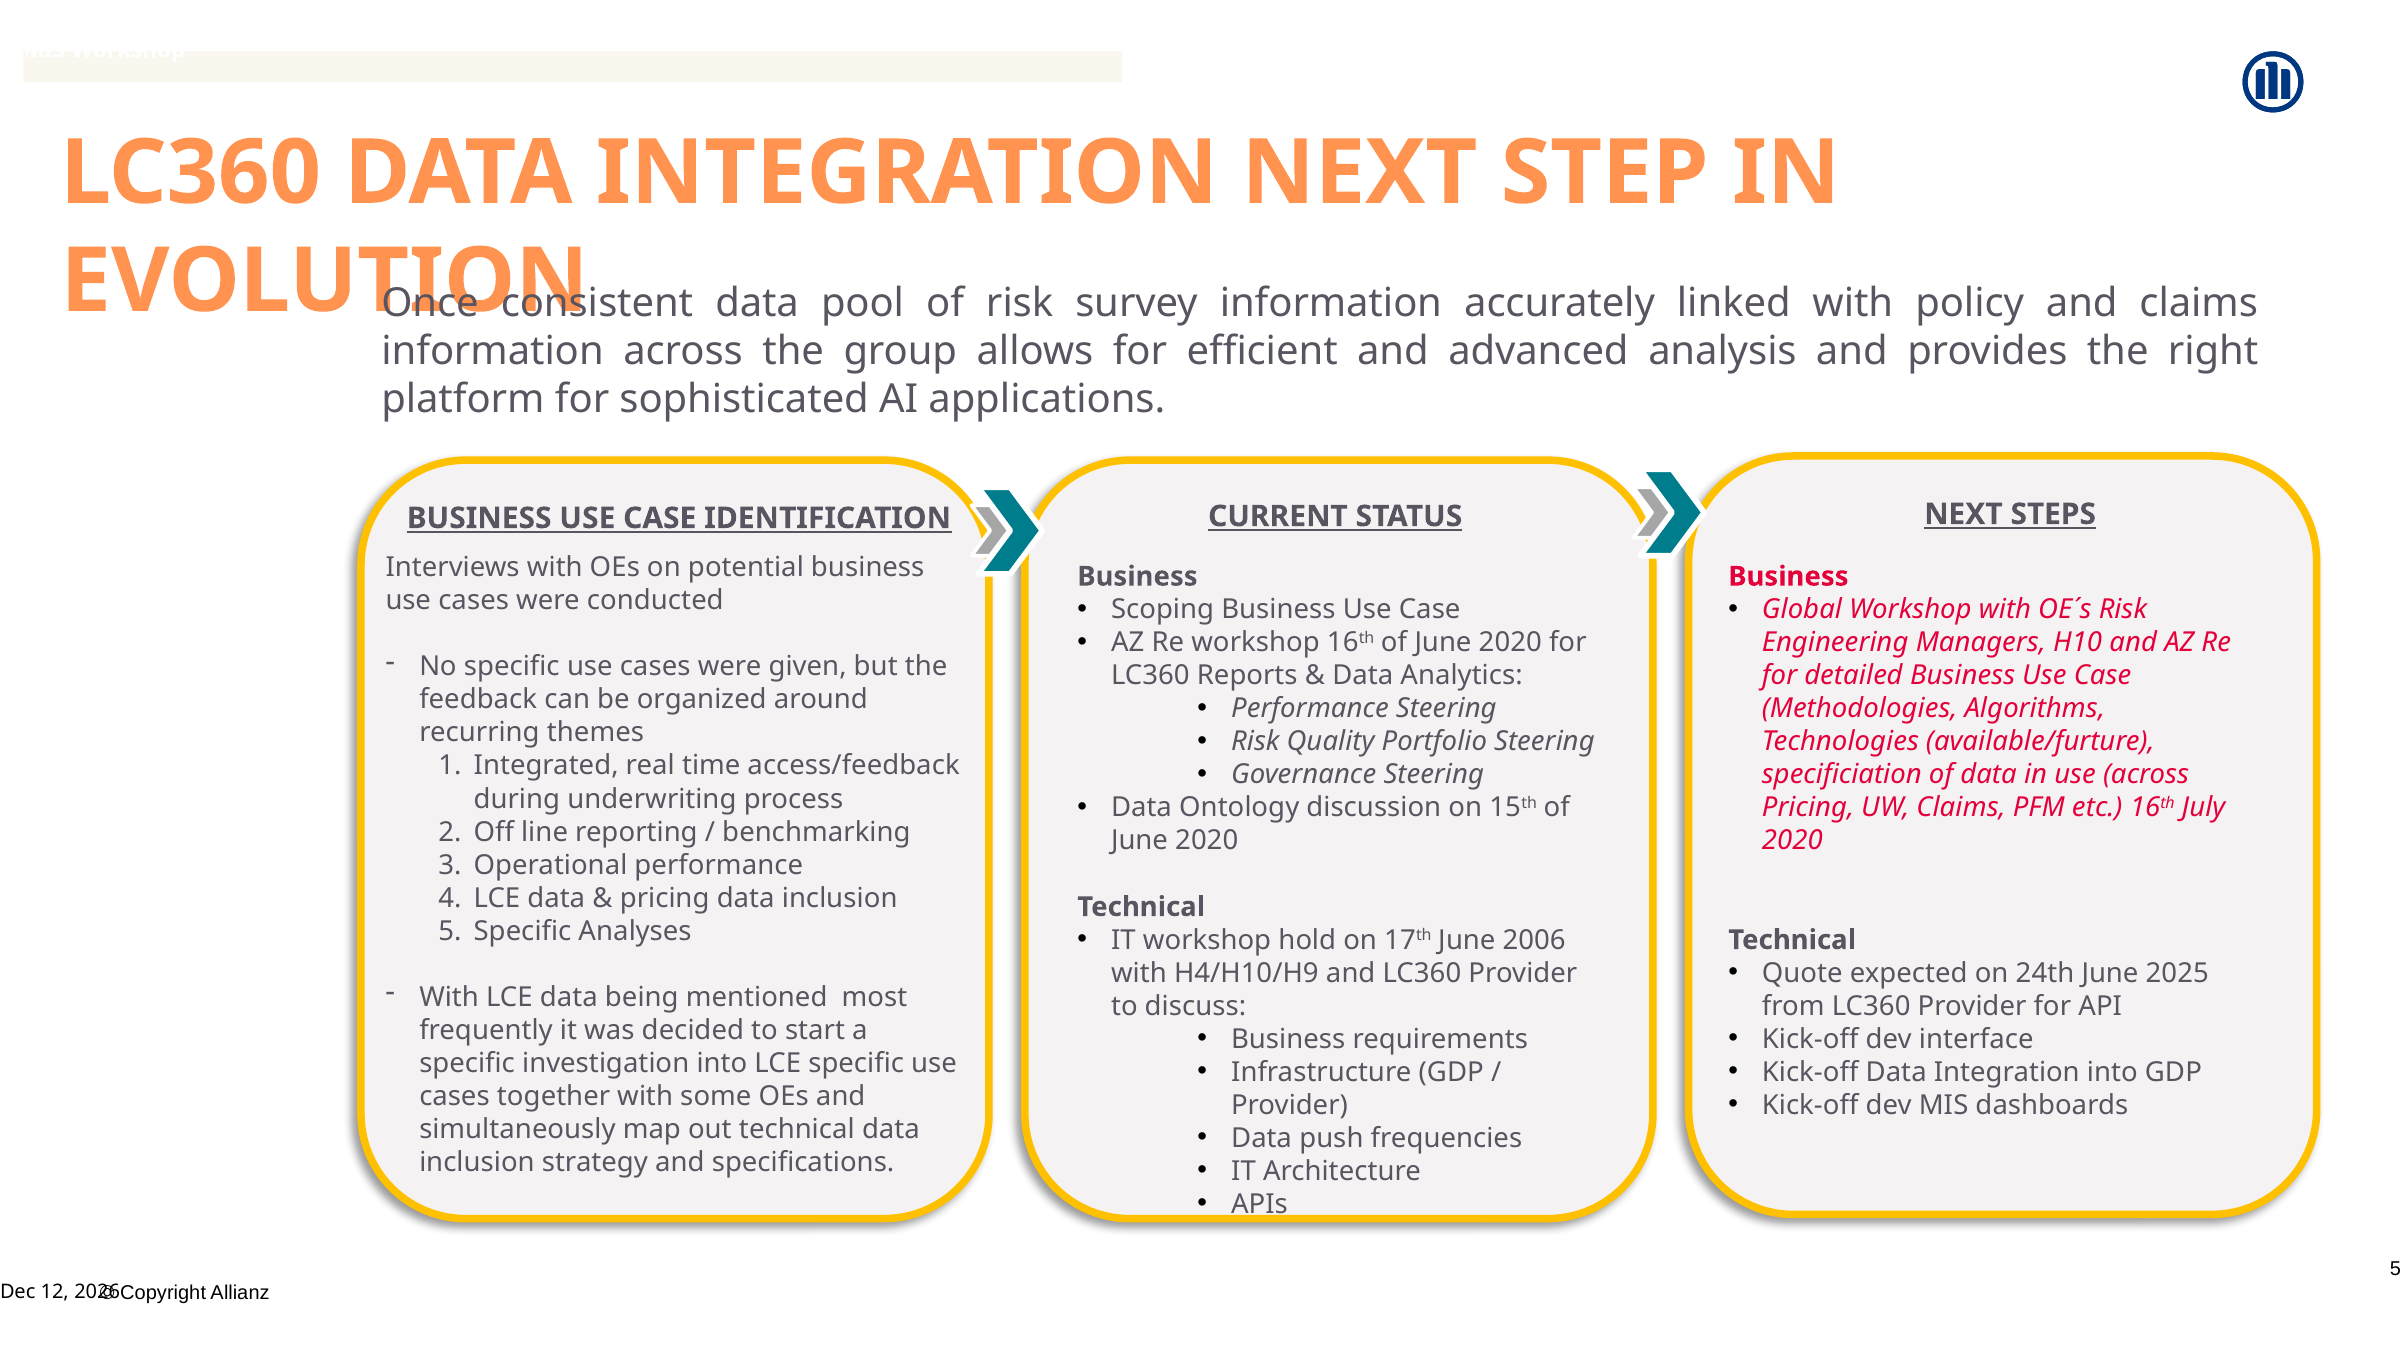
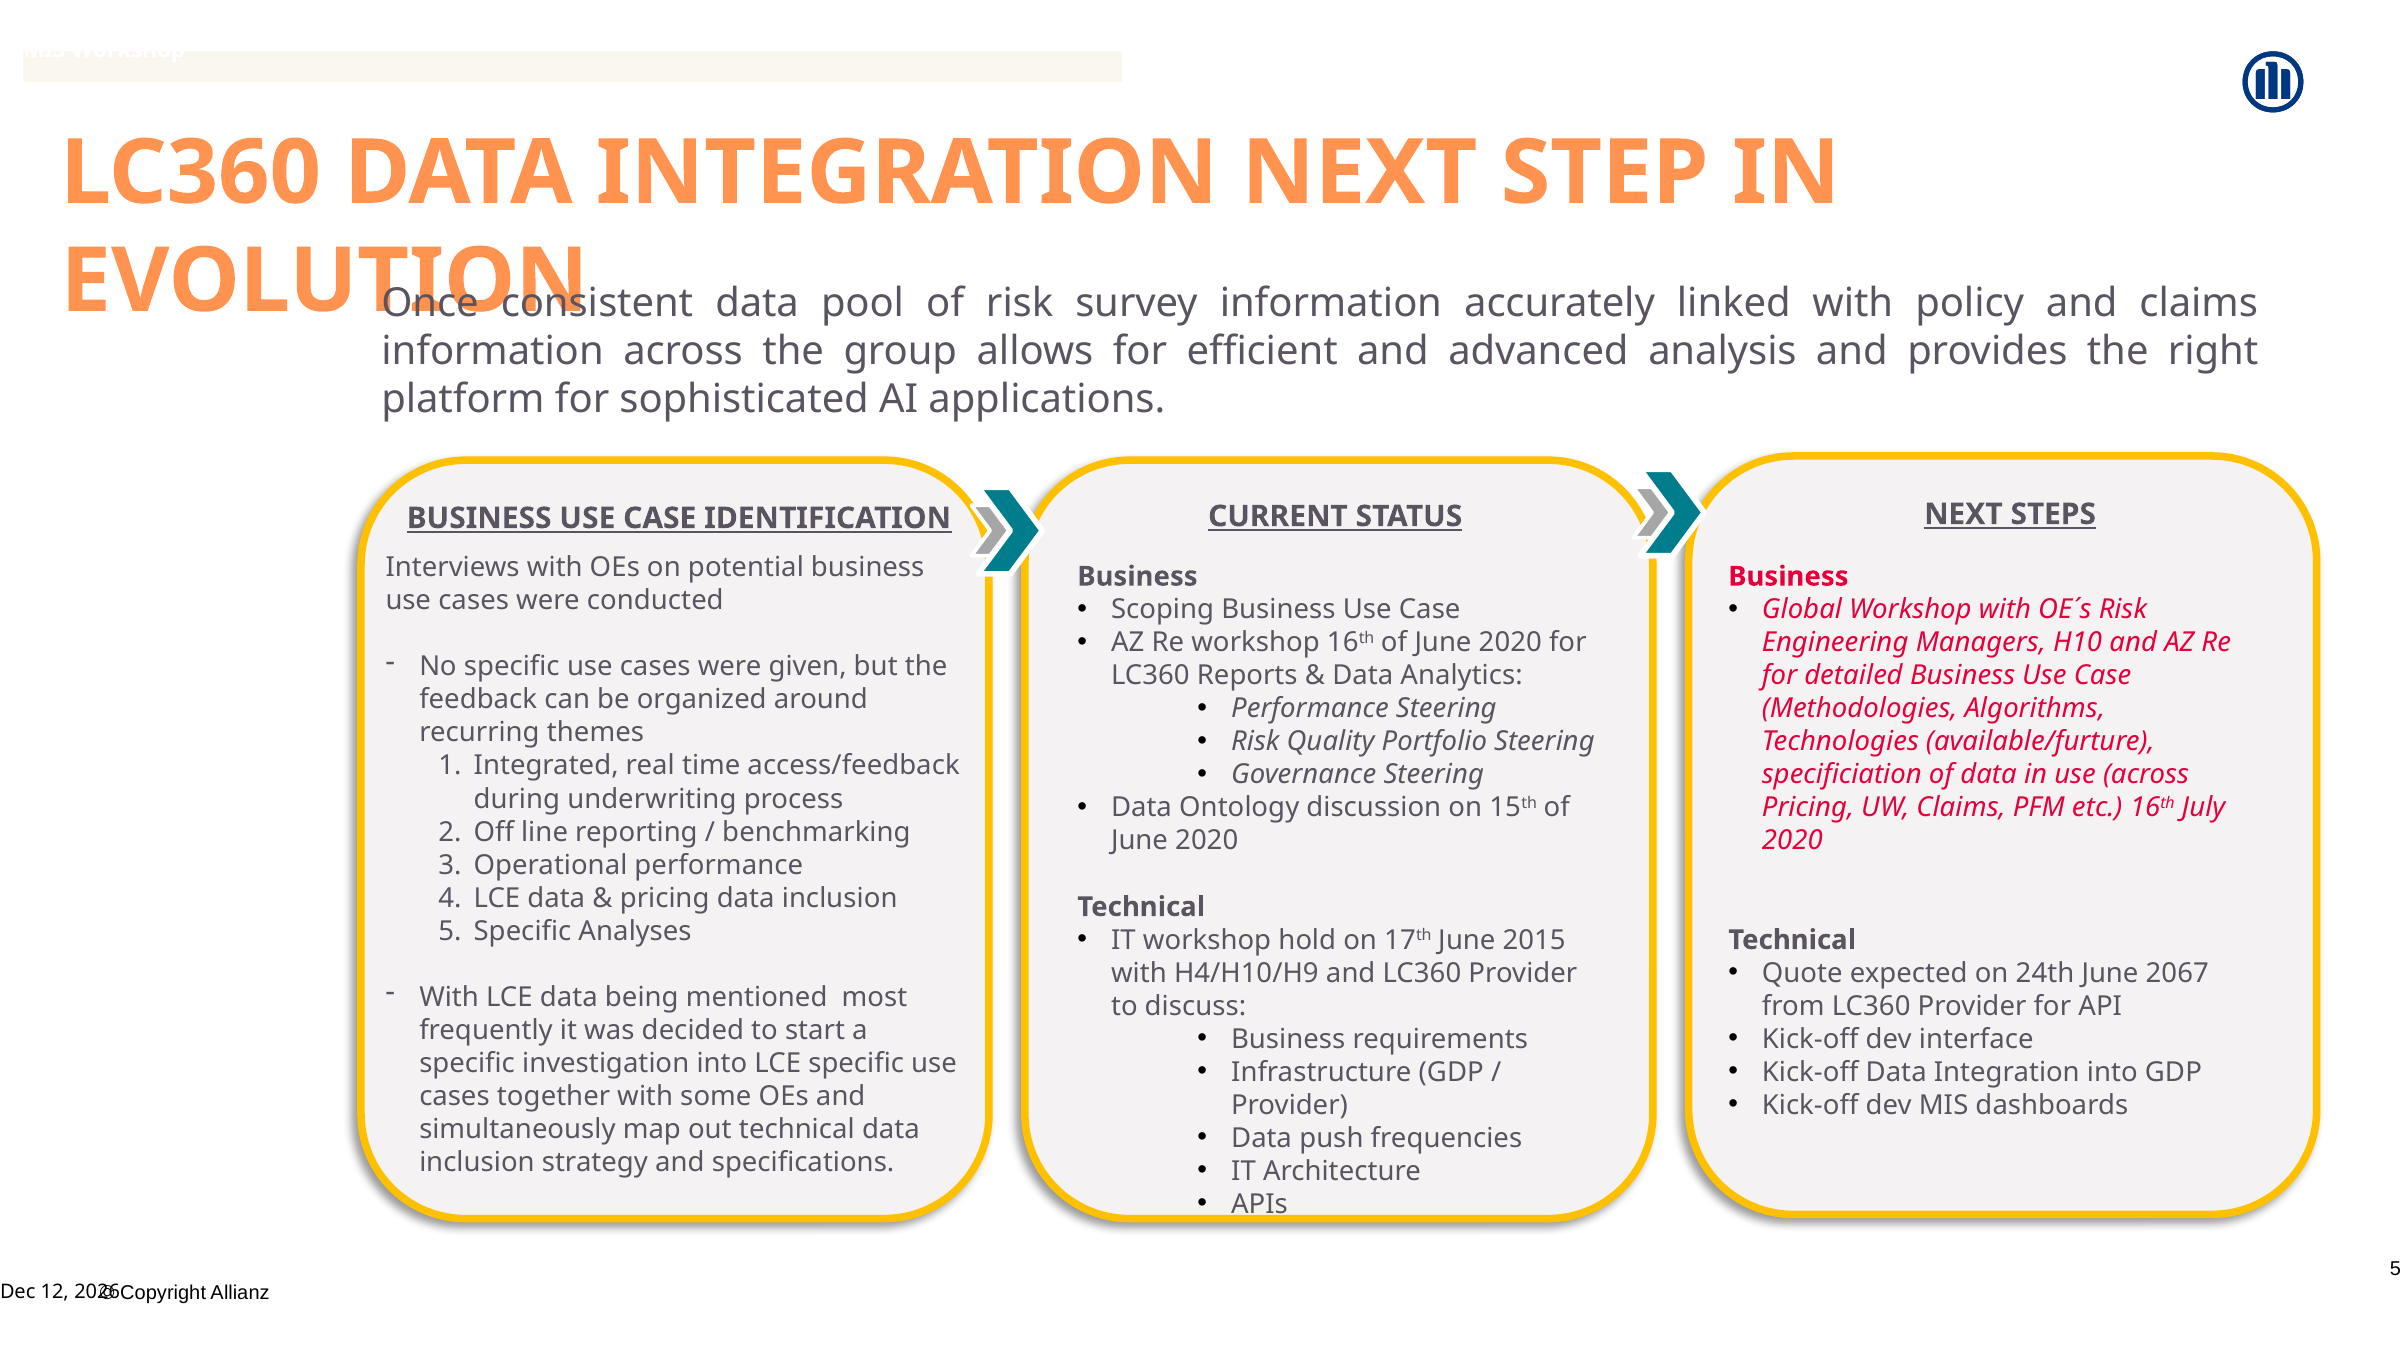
2006: 2006 -> 2015
2025: 2025 -> 2067
